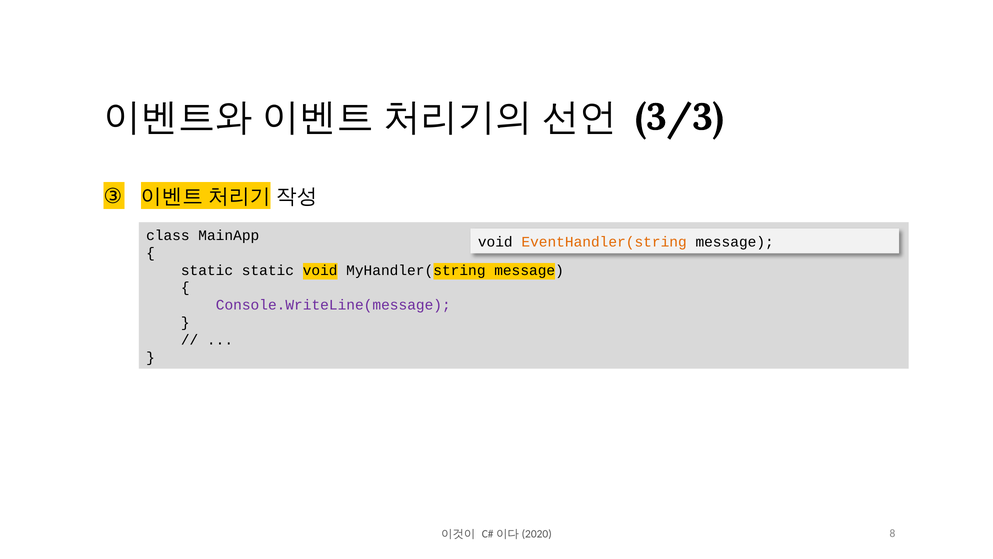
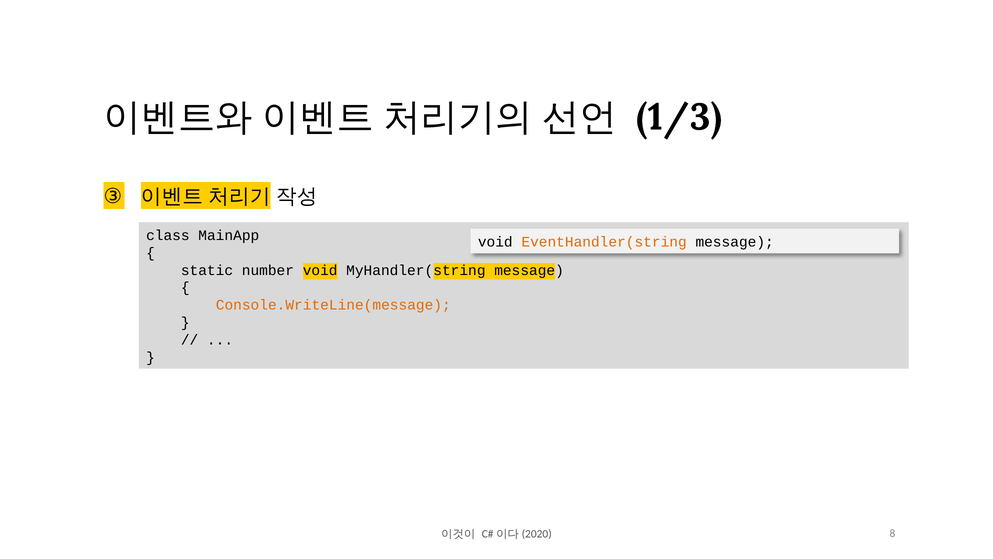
3/3: 3/3 -> 1/3
static static: static -> number
Console.WriteLine(message colour: purple -> orange
